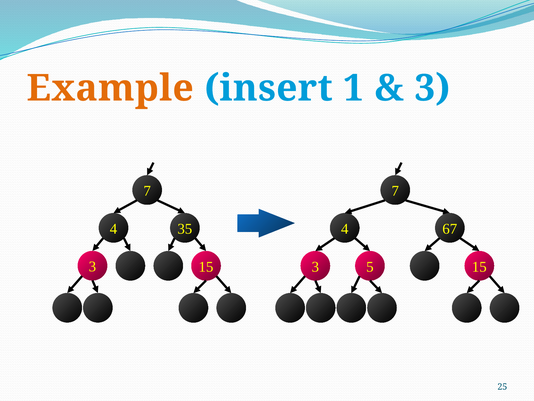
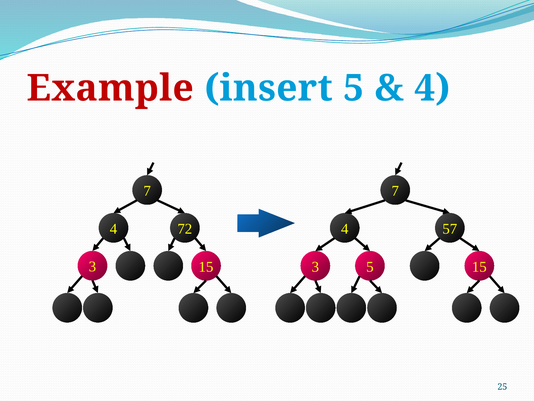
Example colour: orange -> red
insert 1: 1 -> 5
3 at (432, 88): 3 -> 4
35: 35 -> 72
67: 67 -> 57
